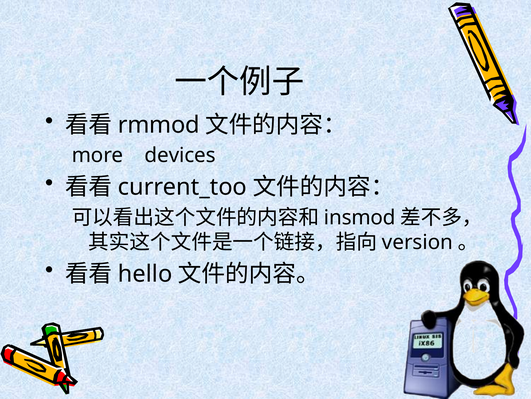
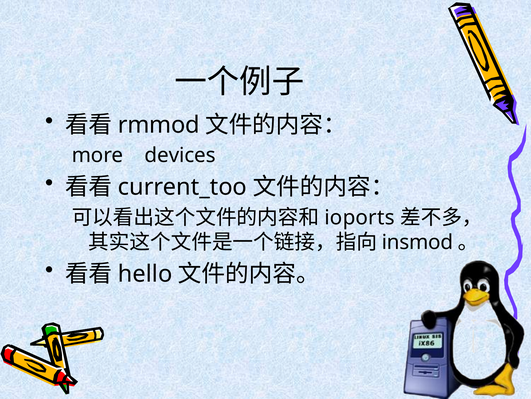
insmod: insmod -> ioports
version: version -> insmod
